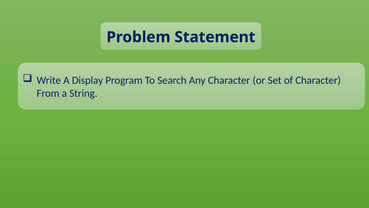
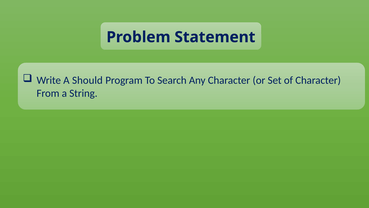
Display: Display -> Should
